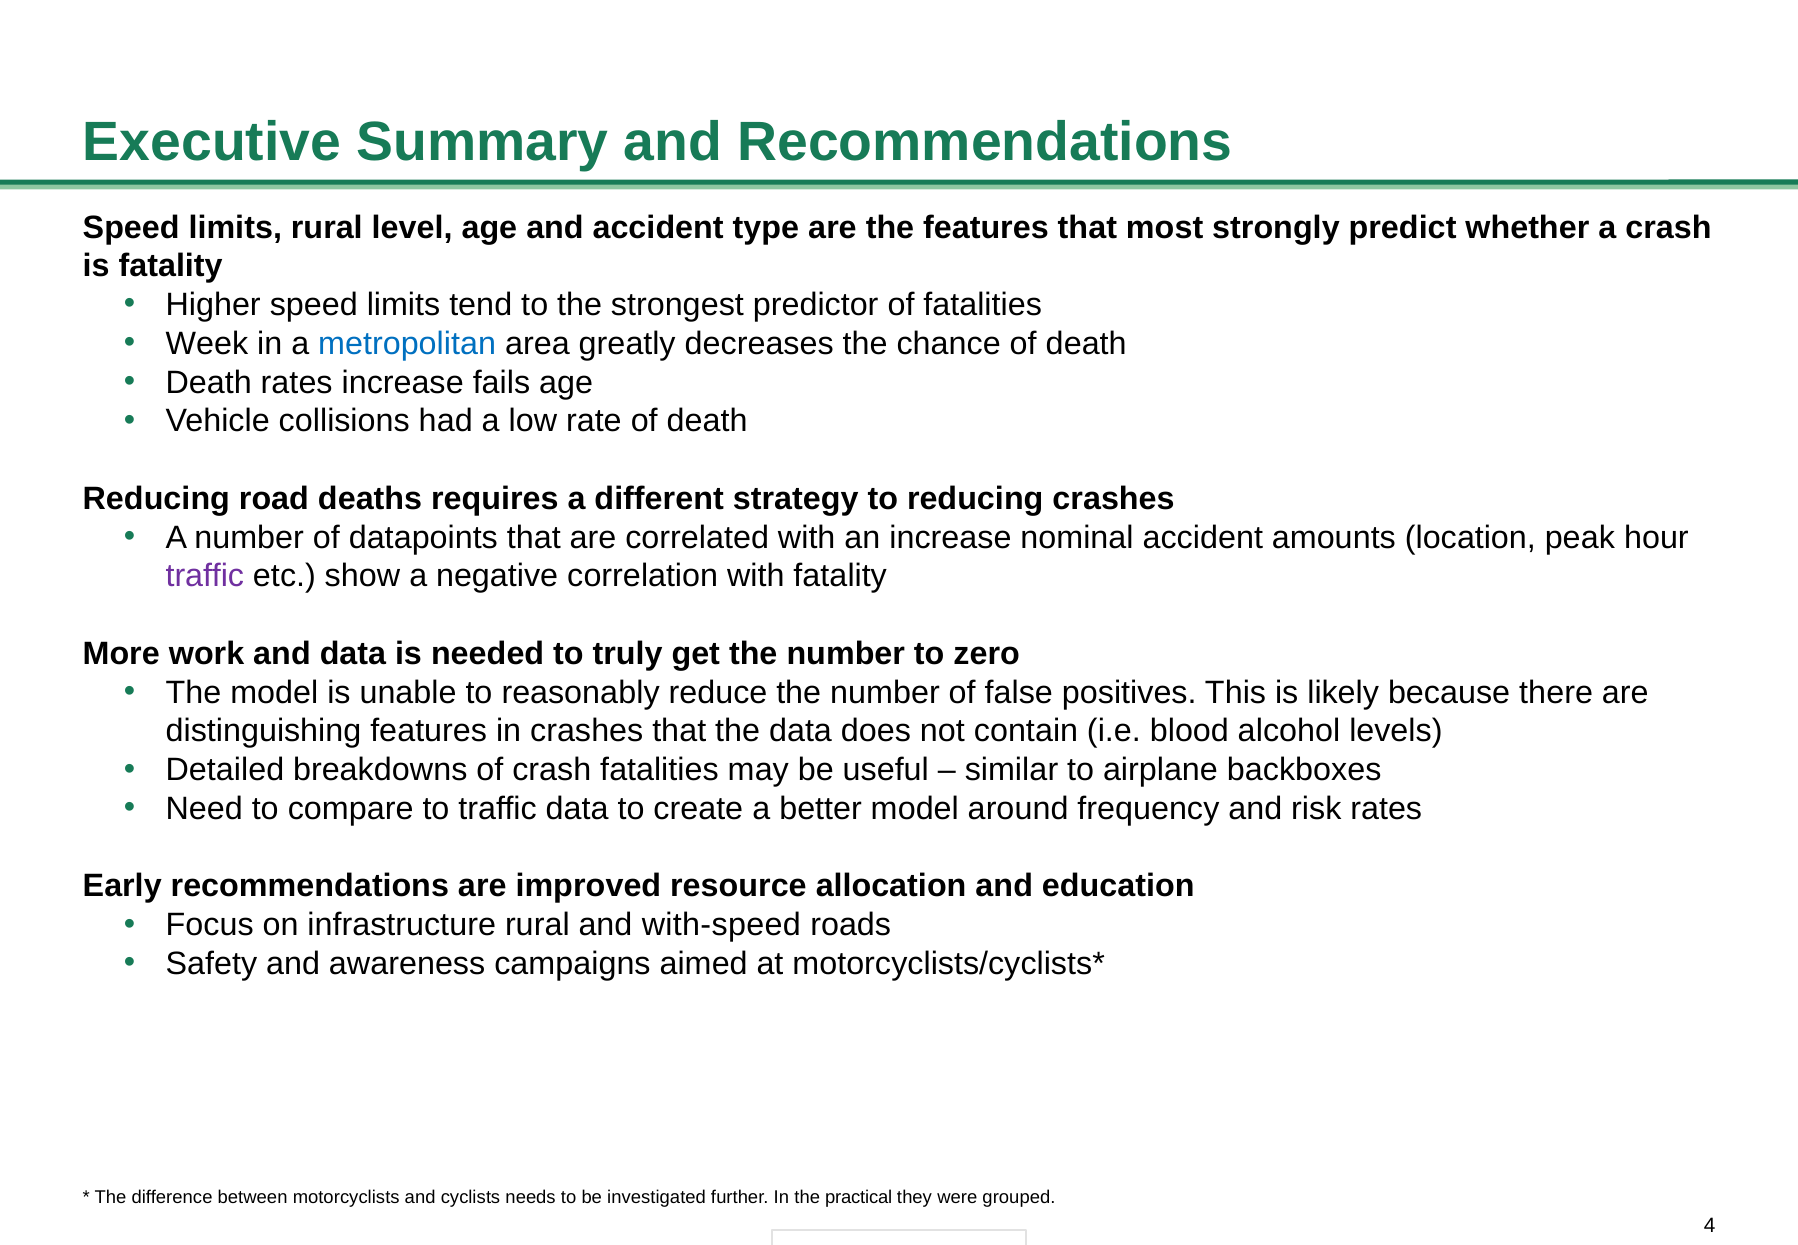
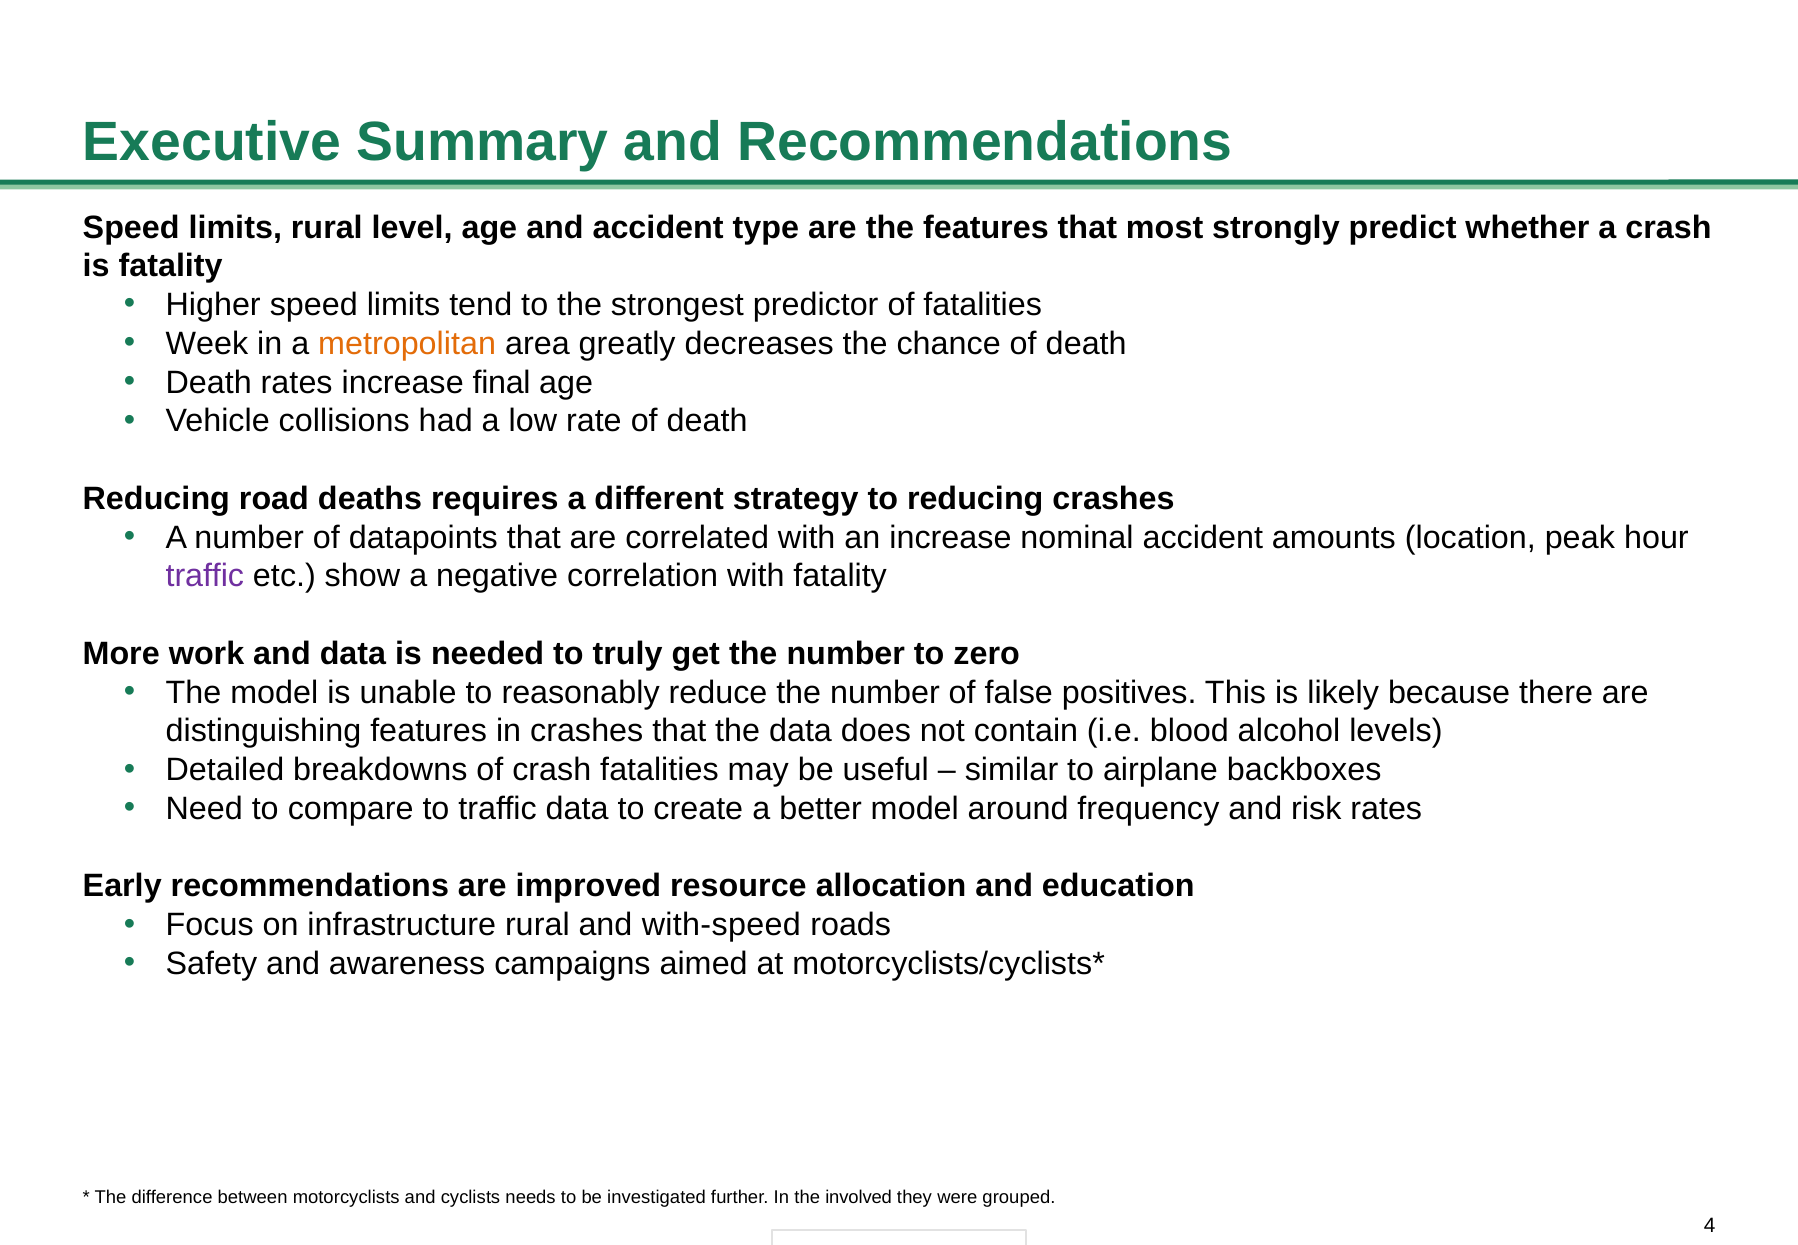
metropolitan colour: blue -> orange
fails: fails -> final
practical: practical -> involved
